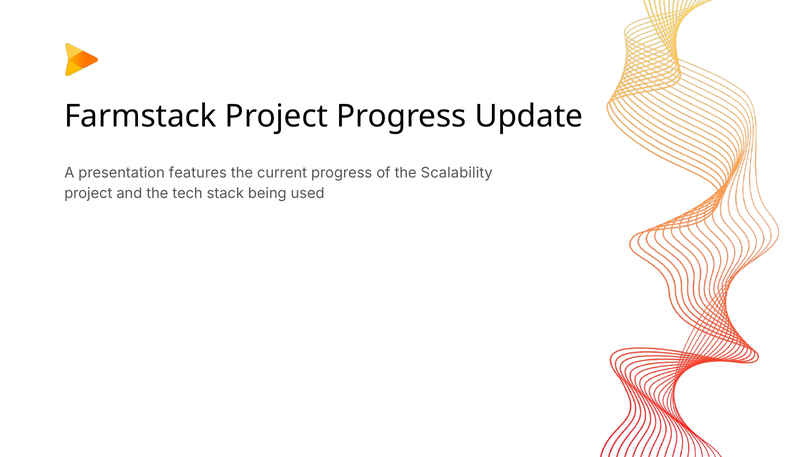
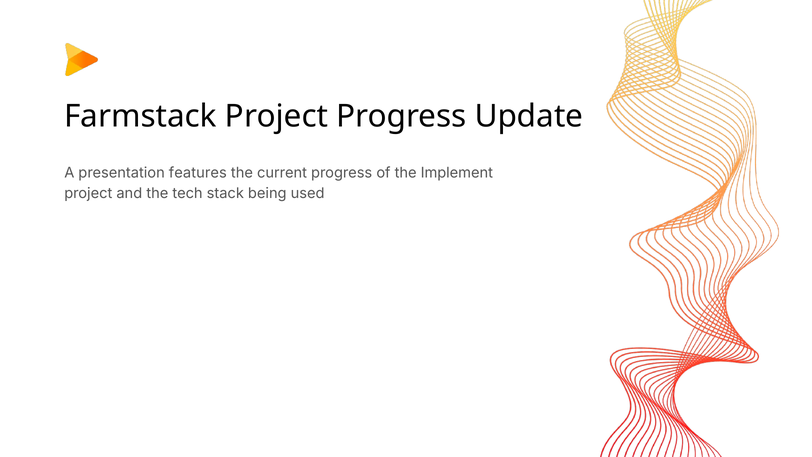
Scalability: Scalability -> Implement
